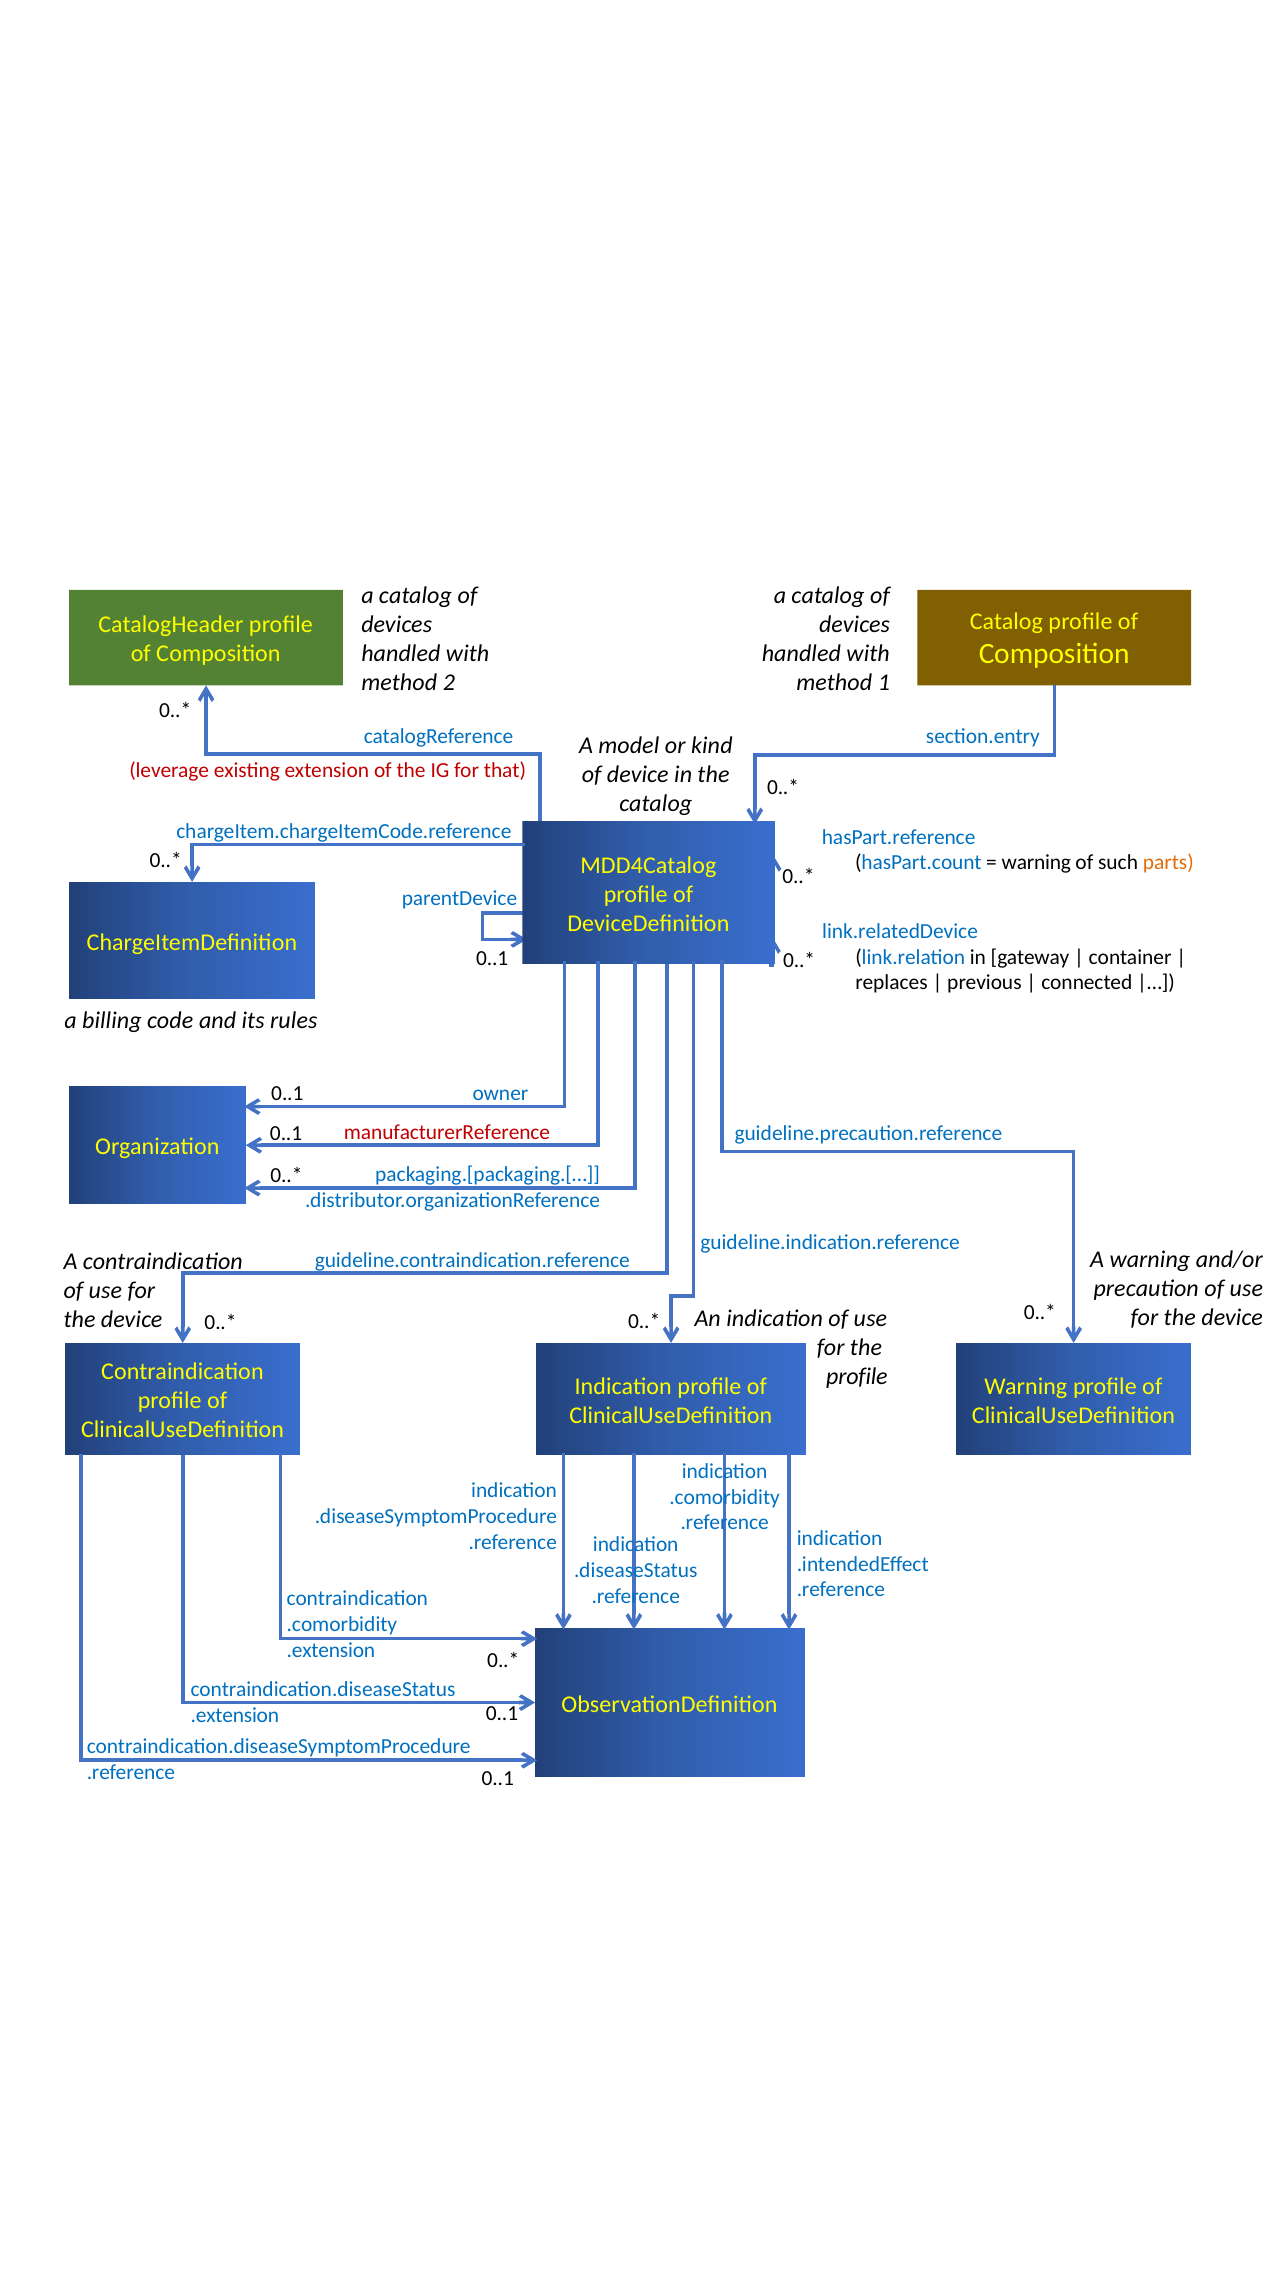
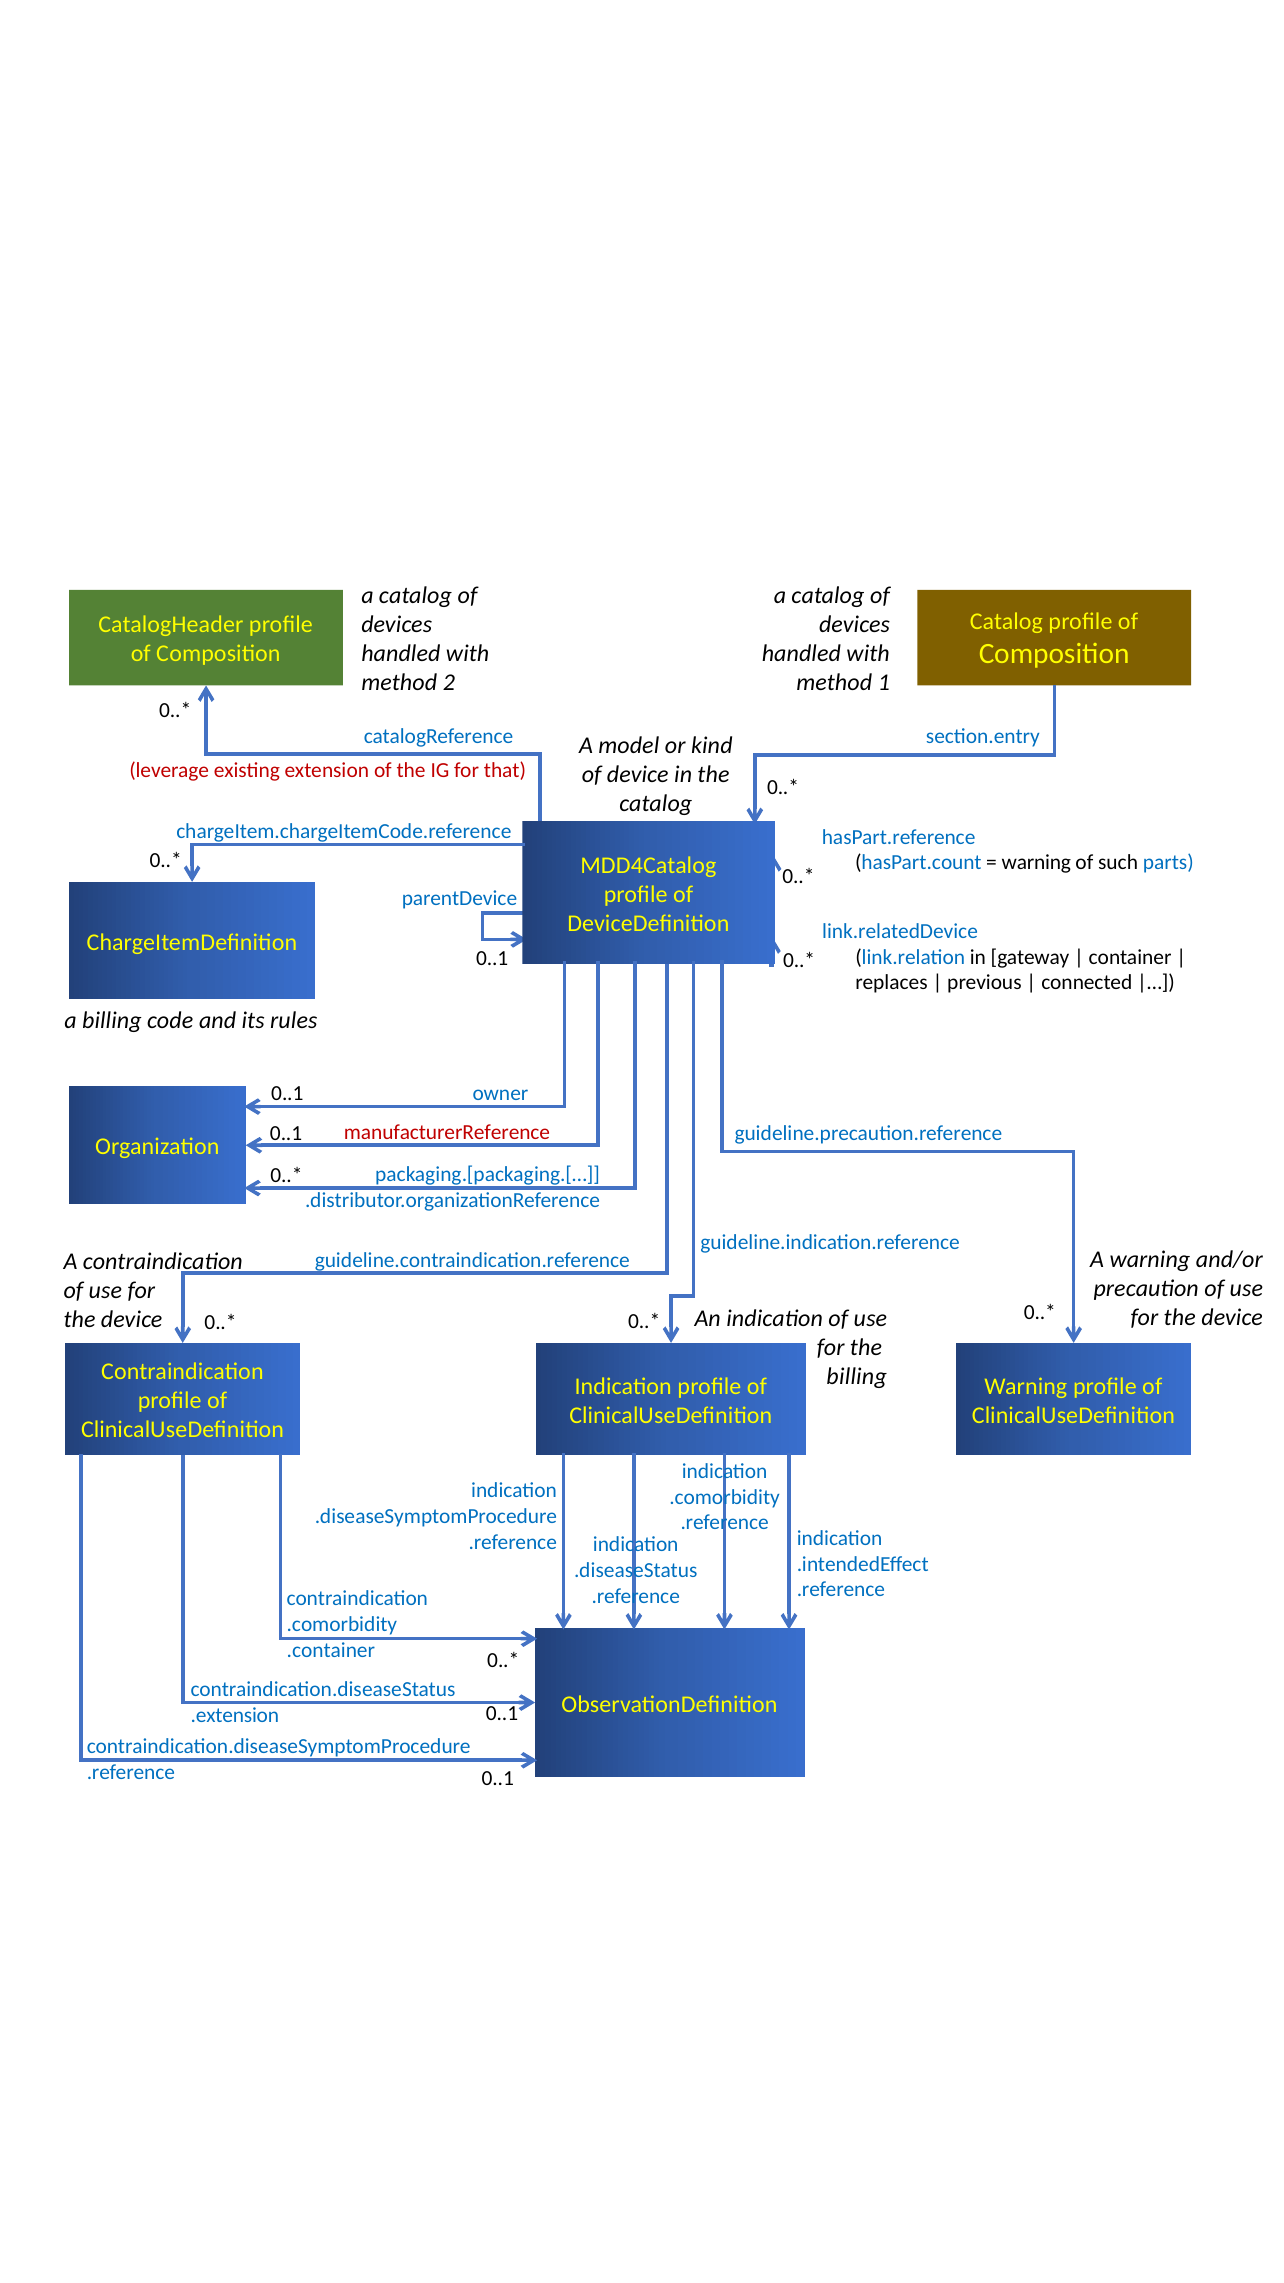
parts colour: orange -> blue
profile at (857, 1377): profile -> billing
.extension at (331, 1650): .extension -> .container
